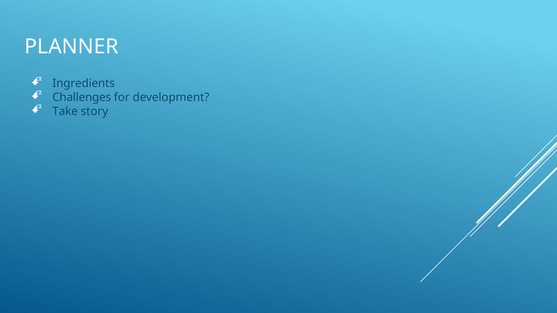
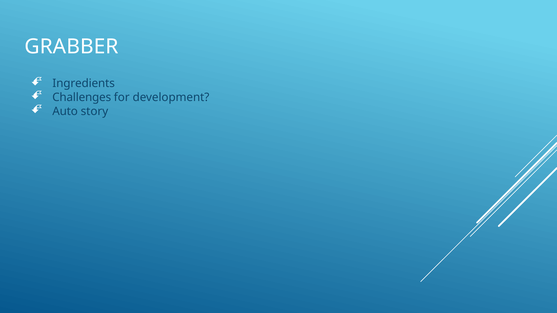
PLANNER: PLANNER -> GRABBER
Take: Take -> Auto
